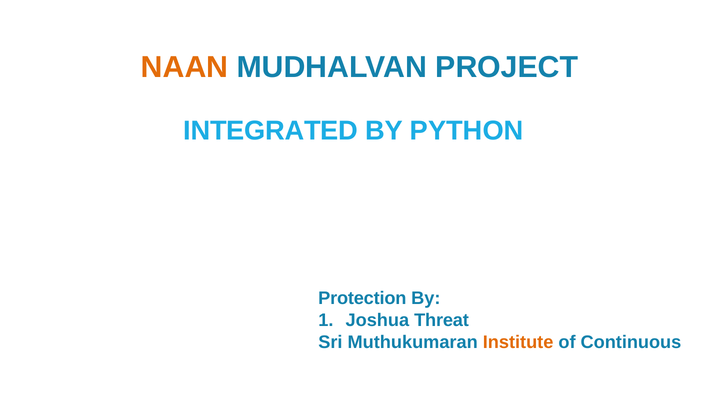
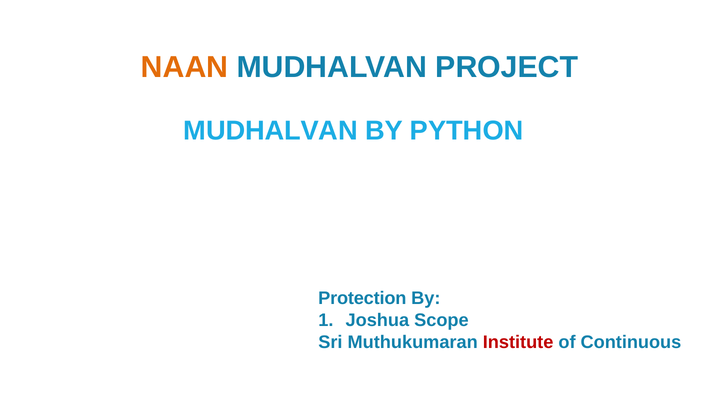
INTEGRATED at (271, 131): INTEGRATED -> MUDHALVAN
Threat: Threat -> Scope
Institute colour: orange -> red
